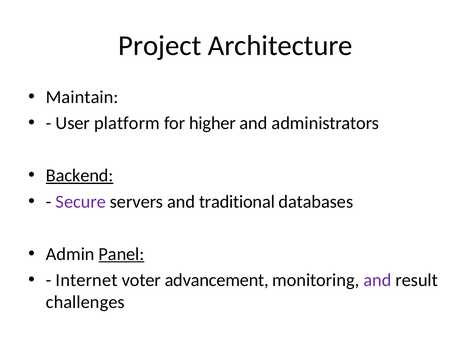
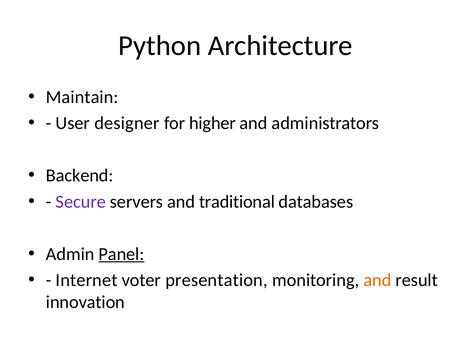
Project: Project -> Python
platform: platform -> designer
Backend underline: present -> none
advancement: advancement -> presentation
and at (378, 280) colour: purple -> orange
challenges: challenges -> innovation
